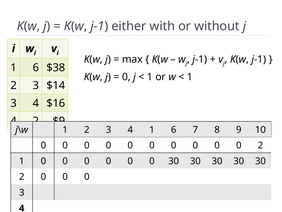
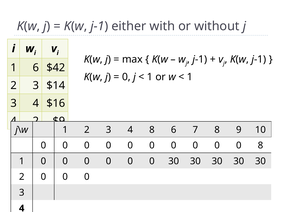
$38: $38 -> $42
4 1: 1 -> 8
0 2: 2 -> 8
